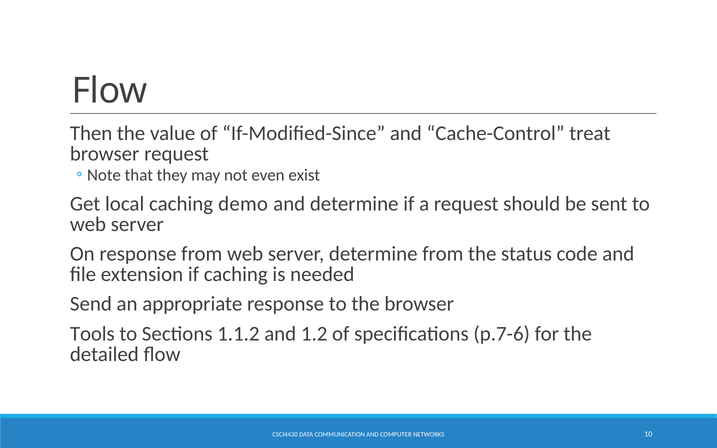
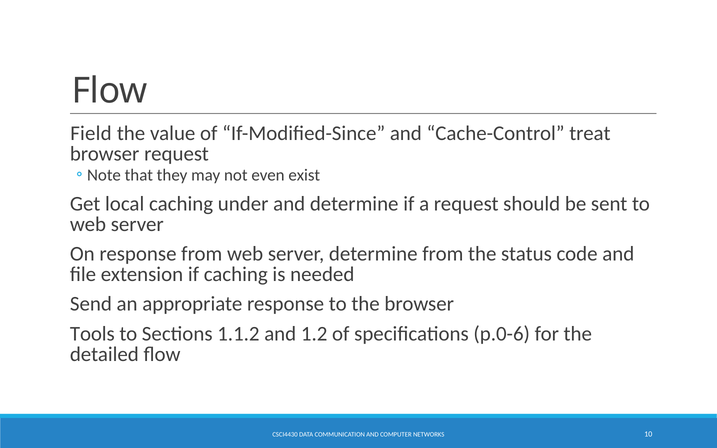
Then: Then -> Field
demo: demo -> under
p.7-6: p.7-6 -> p.0-6
